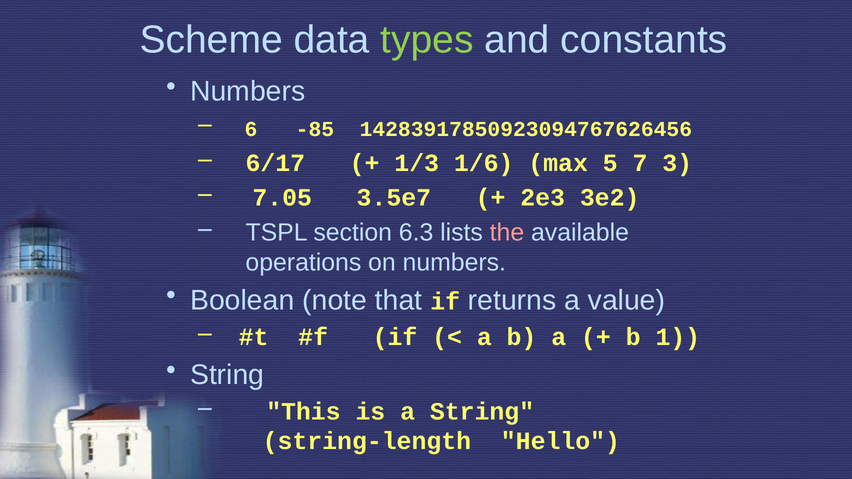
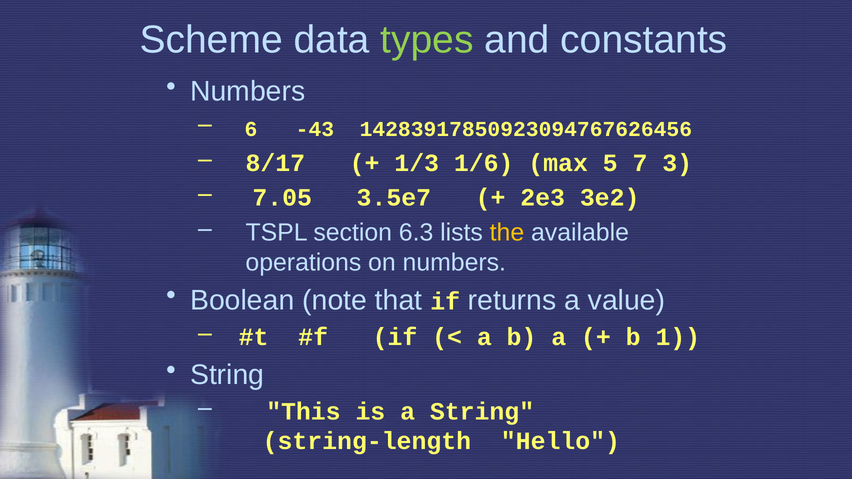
-85: -85 -> -43
6/17: 6/17 -> 8/17
the colour: pink -> yellow
